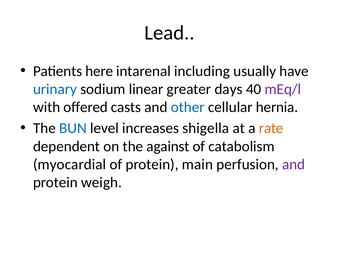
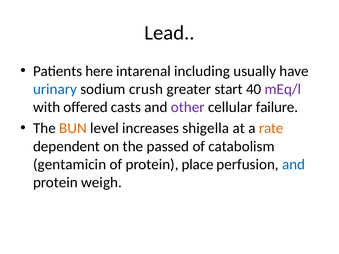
linear: linear -> crush
days: days -> start
other colour: blue -> purple
hernia: hernia -> failure
BUN colour: blue -> orange
against: against -> passed
myocardial: myocardial -> gentamicin
main: main -> place
and at (294, 165) colour: purple -> blue
